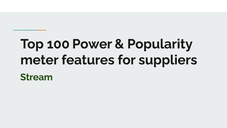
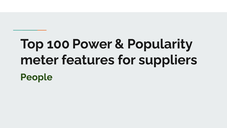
Stream: Stream -> People
